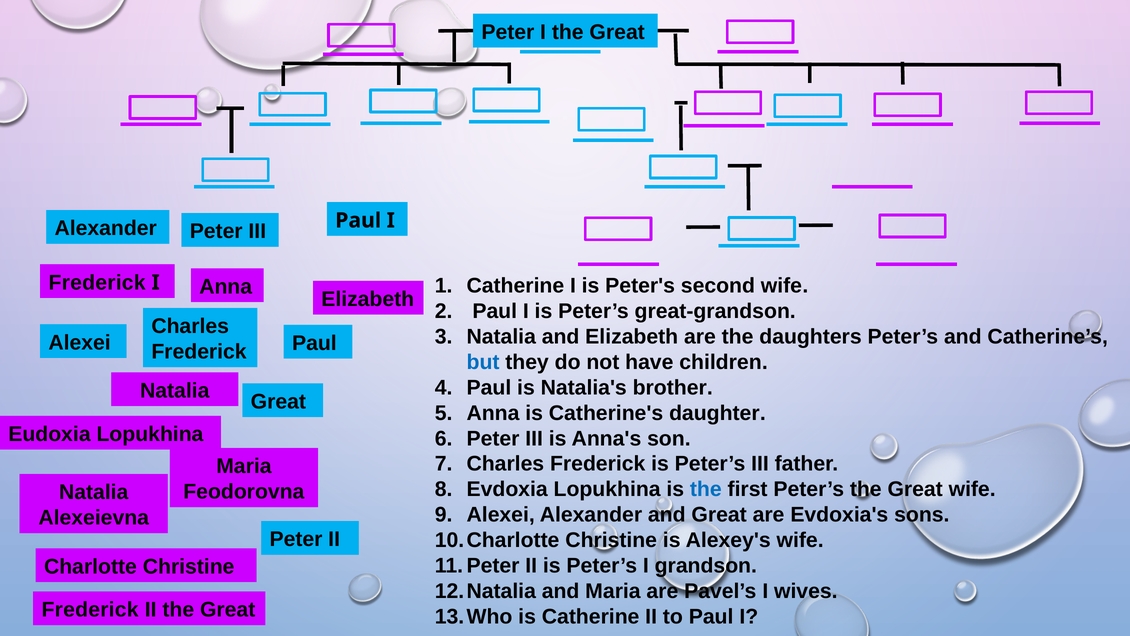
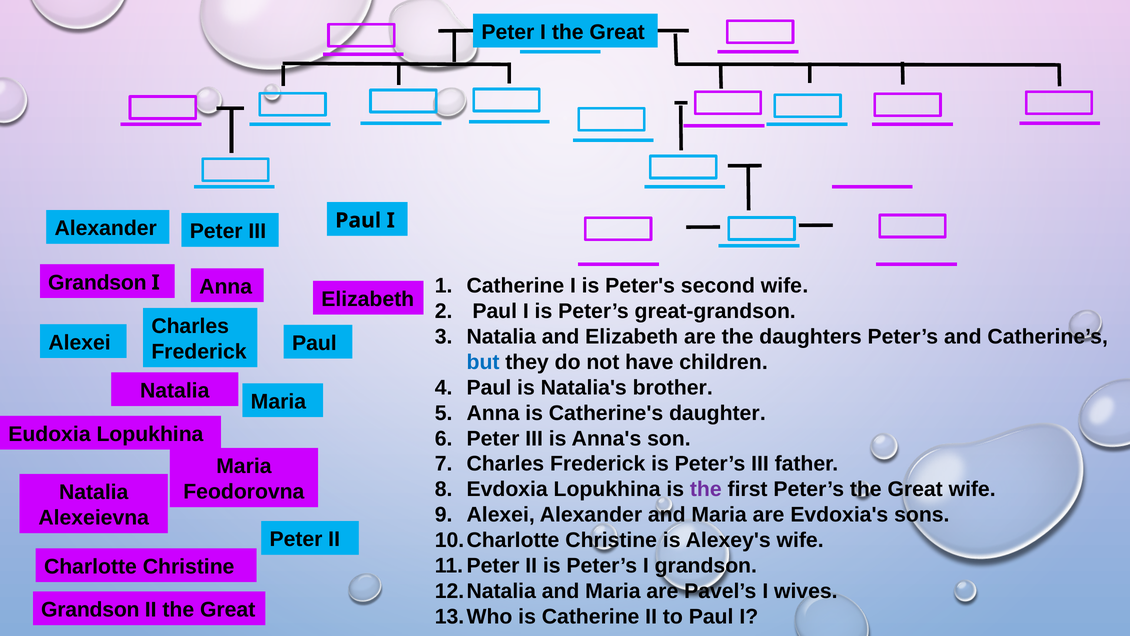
Frederick at (97, 282): Frederick -> Grandson
Great at (278, 402): Great -> Maria
the at (706, 489) colour: blue -> purple
Alexander and Great: Great -> Maria
Frederick at (90, 609): Frederick -> Grandson
